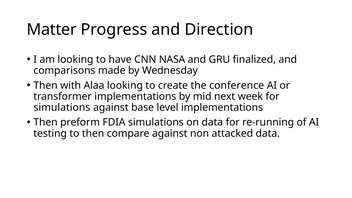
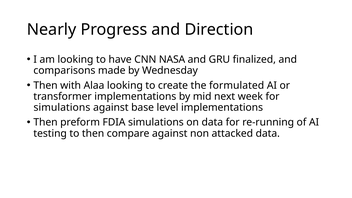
Matter: Matter -> Nearly
conference: conference -> formulated
